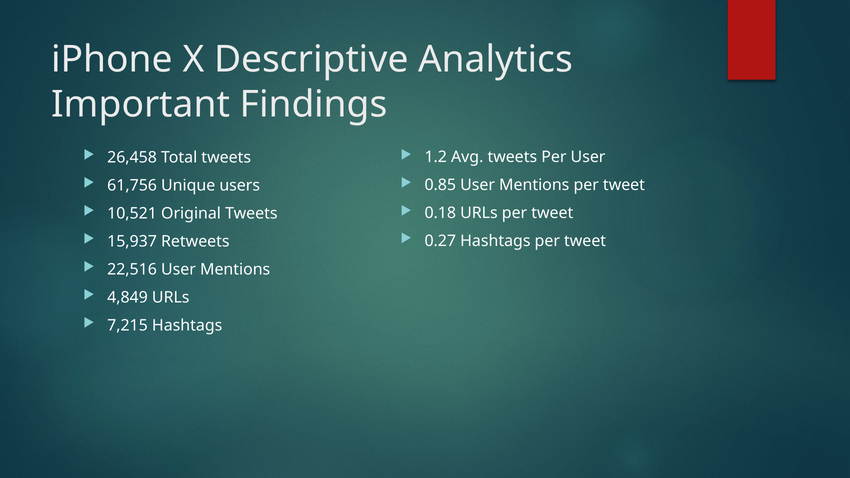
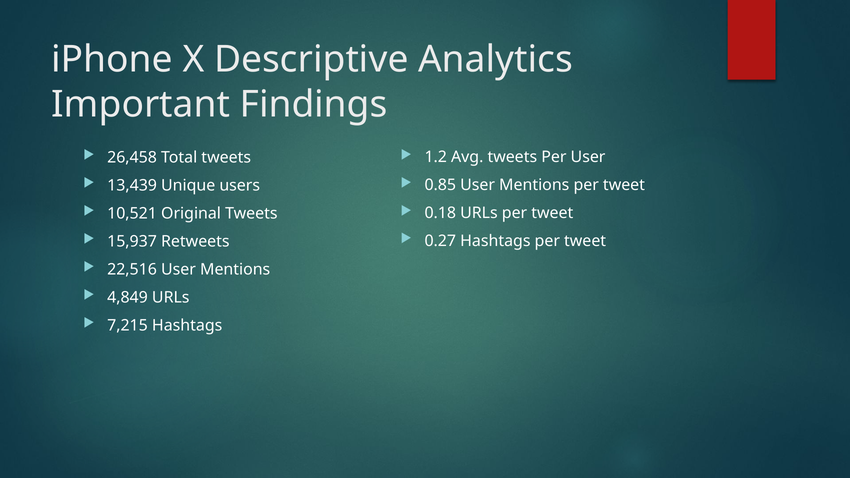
61,756: 61,756 -> 13,439
